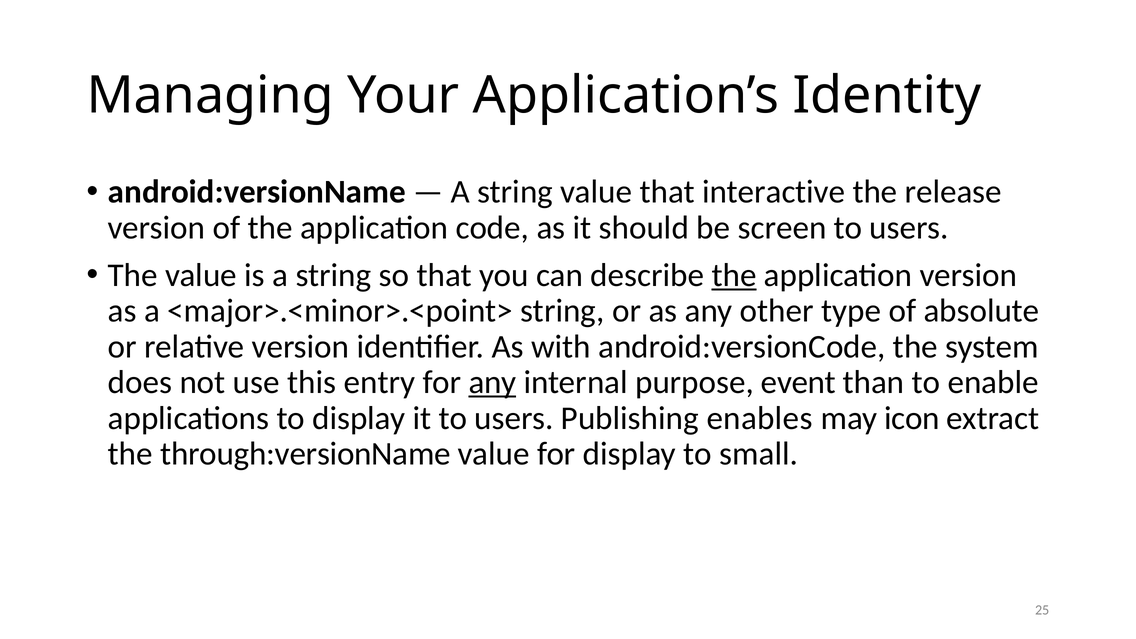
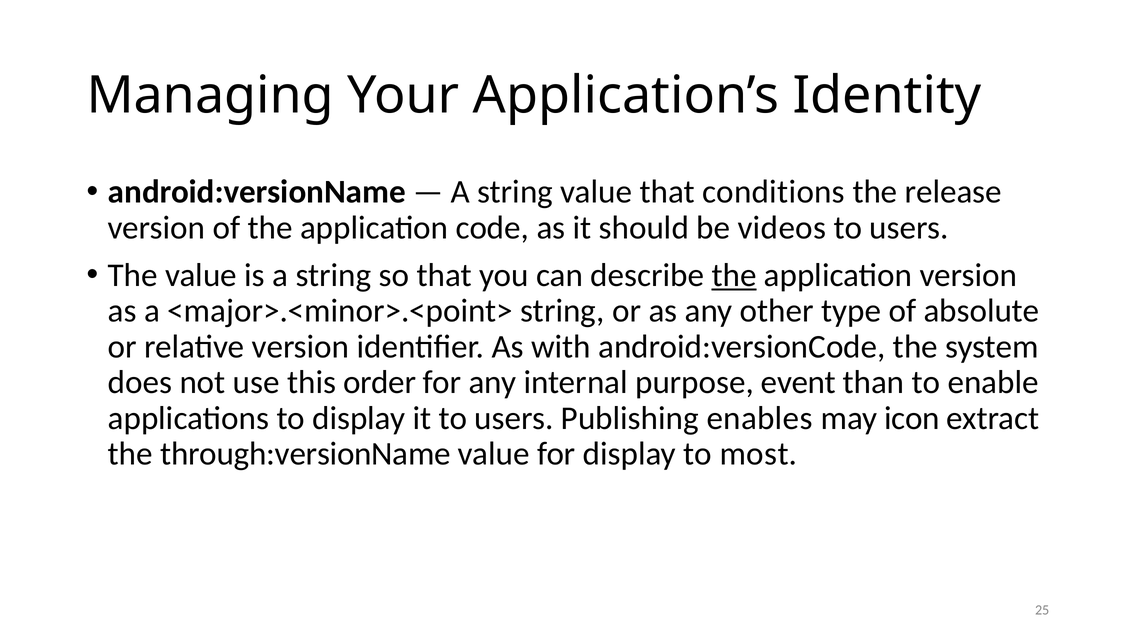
interactive: interactive -> conditions
screen: screen -> videos
entry: entry -> order
any at (492, 382) underline: present -> none
small: small -> most
